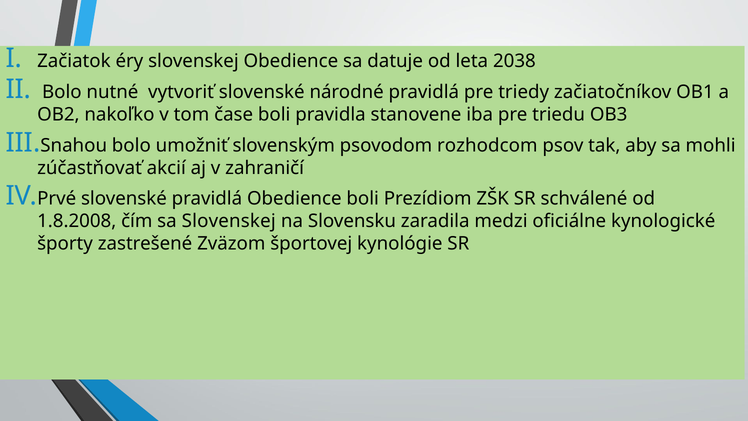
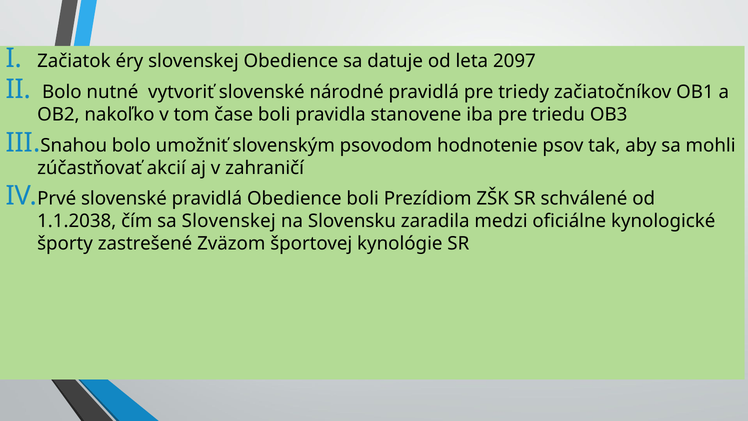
2038: 2038 -> 2097
rozhodcom: rozhodcom -> hodnotenie
1.8.2008: 1.8.2008 -> 1.1.2038
